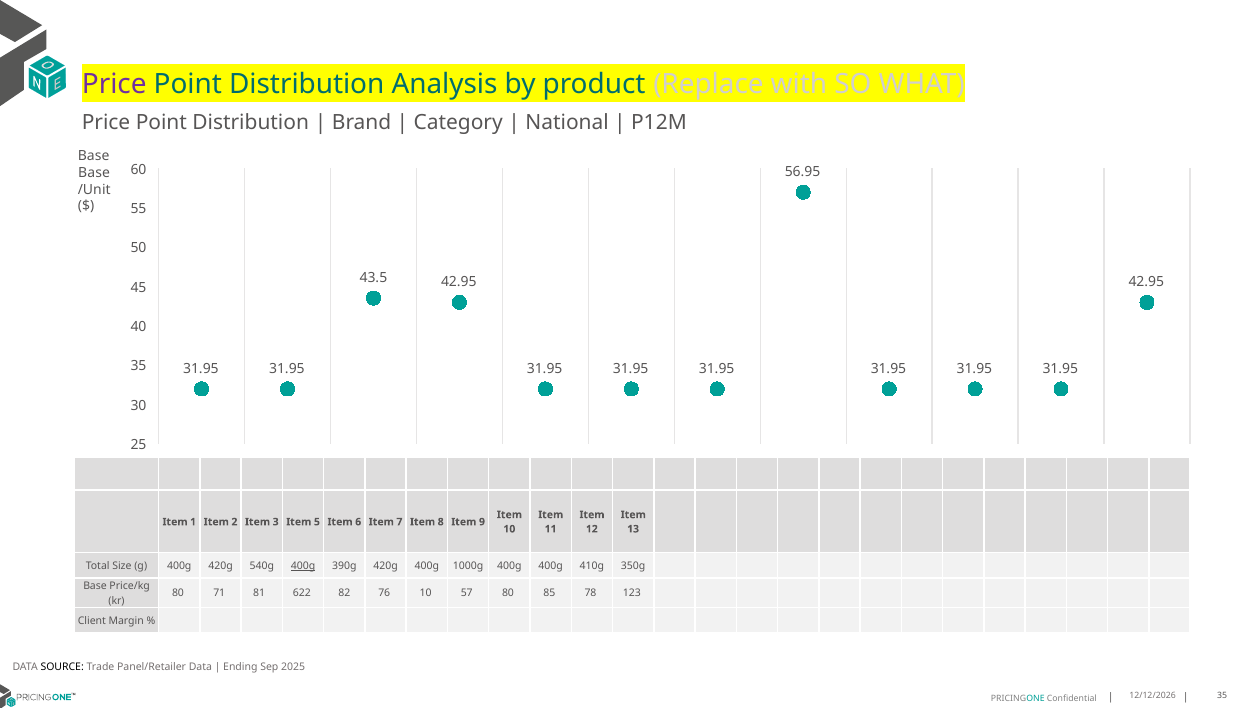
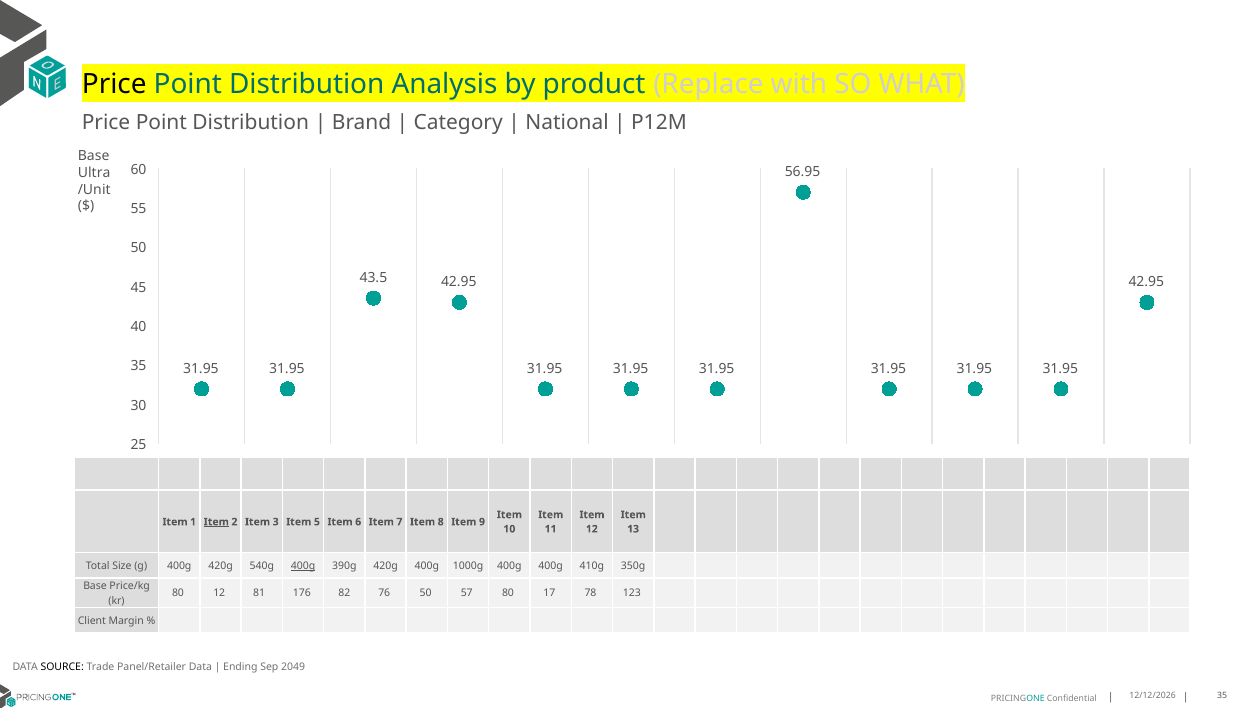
Price at (114, 85) colour: purple -> black
Base at (94, 173): Base -> Ultra
Item at (216, 522) underline: none -> present
80 71: 71 -> 12
622: 622 -> 176
76 10: 10 -> 50
85: 85 -> 17
2025: 2025 -> 2049
